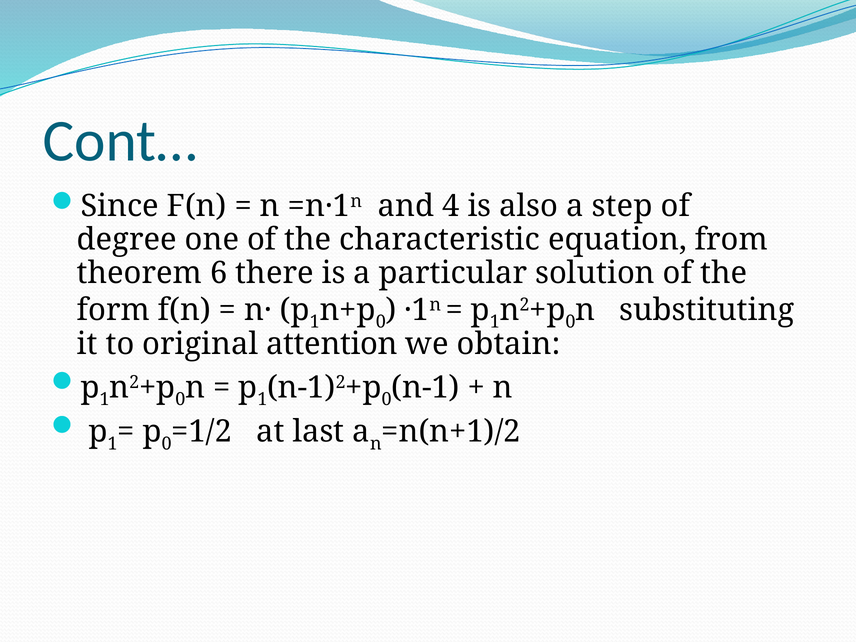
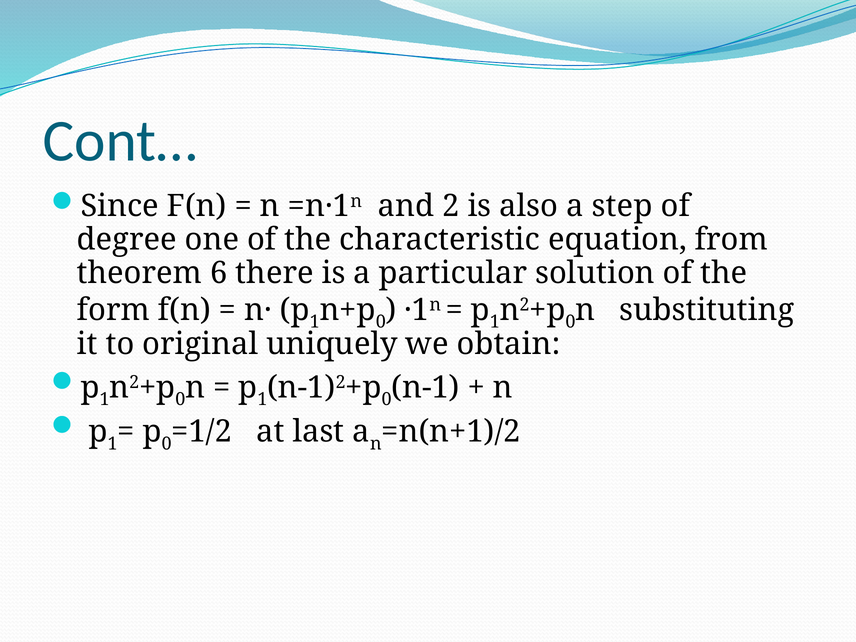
4: 4 -> 2
attention: attention -> uniquely
